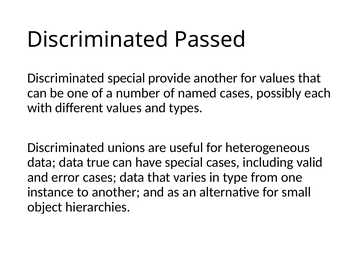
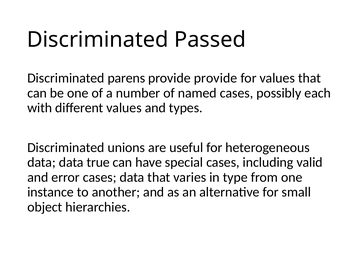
Discriminated special: special -> parens
provide another: another -> provide
